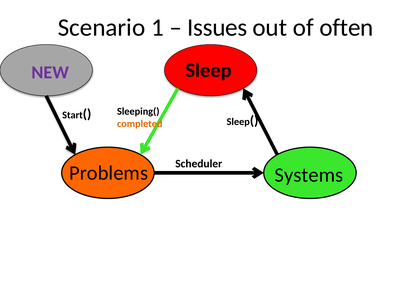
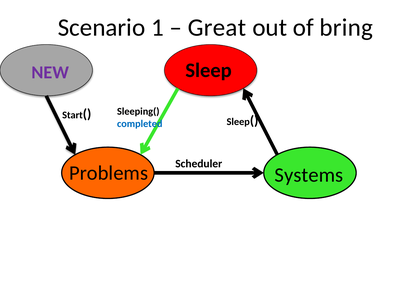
Issues: Issues -> Great
often: often -> bring
completed colour: orange -> blue
